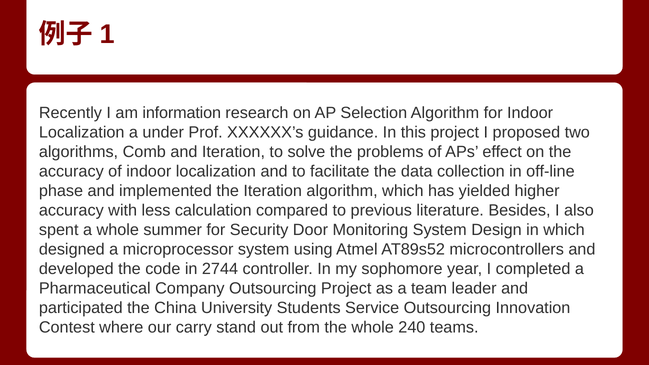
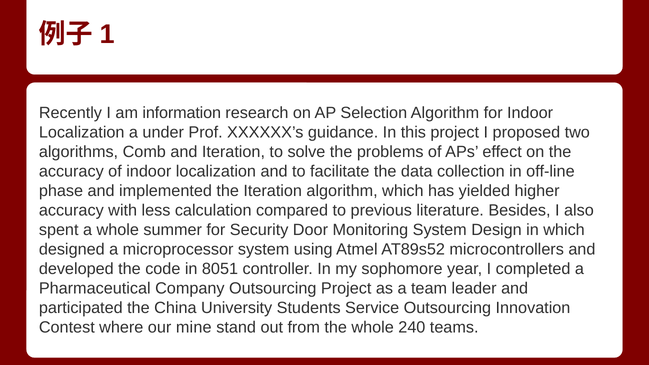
2744: 2744 -> 8051
carry: carry -> mine
